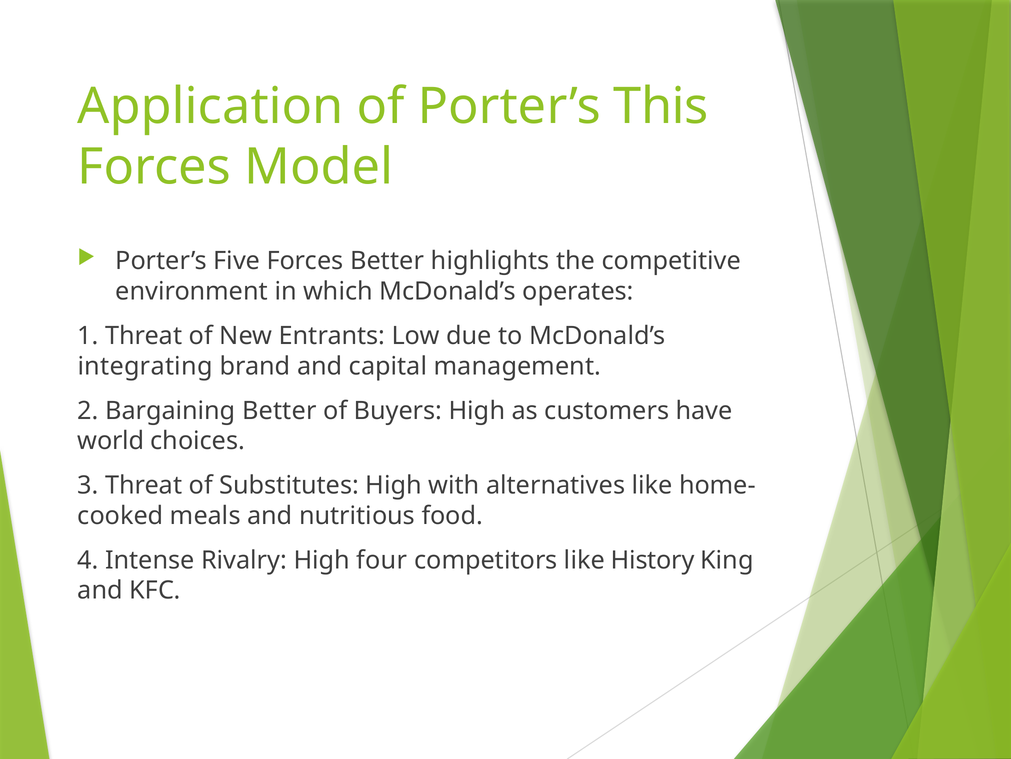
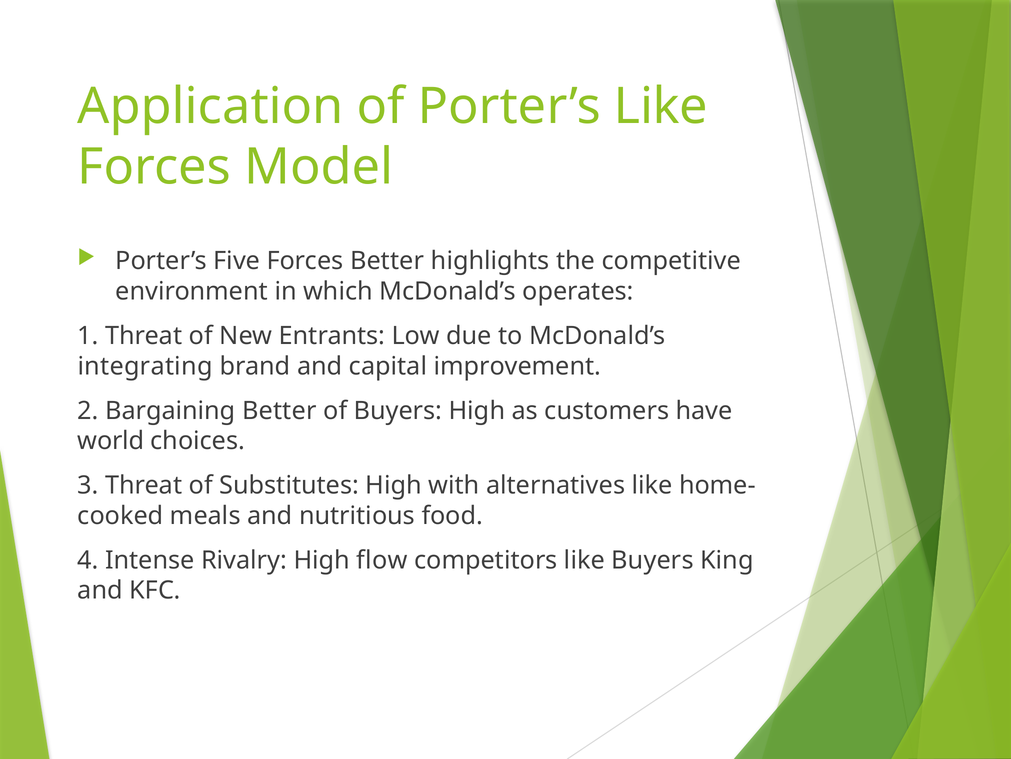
Porter’s This: This -> Like
management: management -> improvement
four: four -> flow
like History: History -> Buyers
